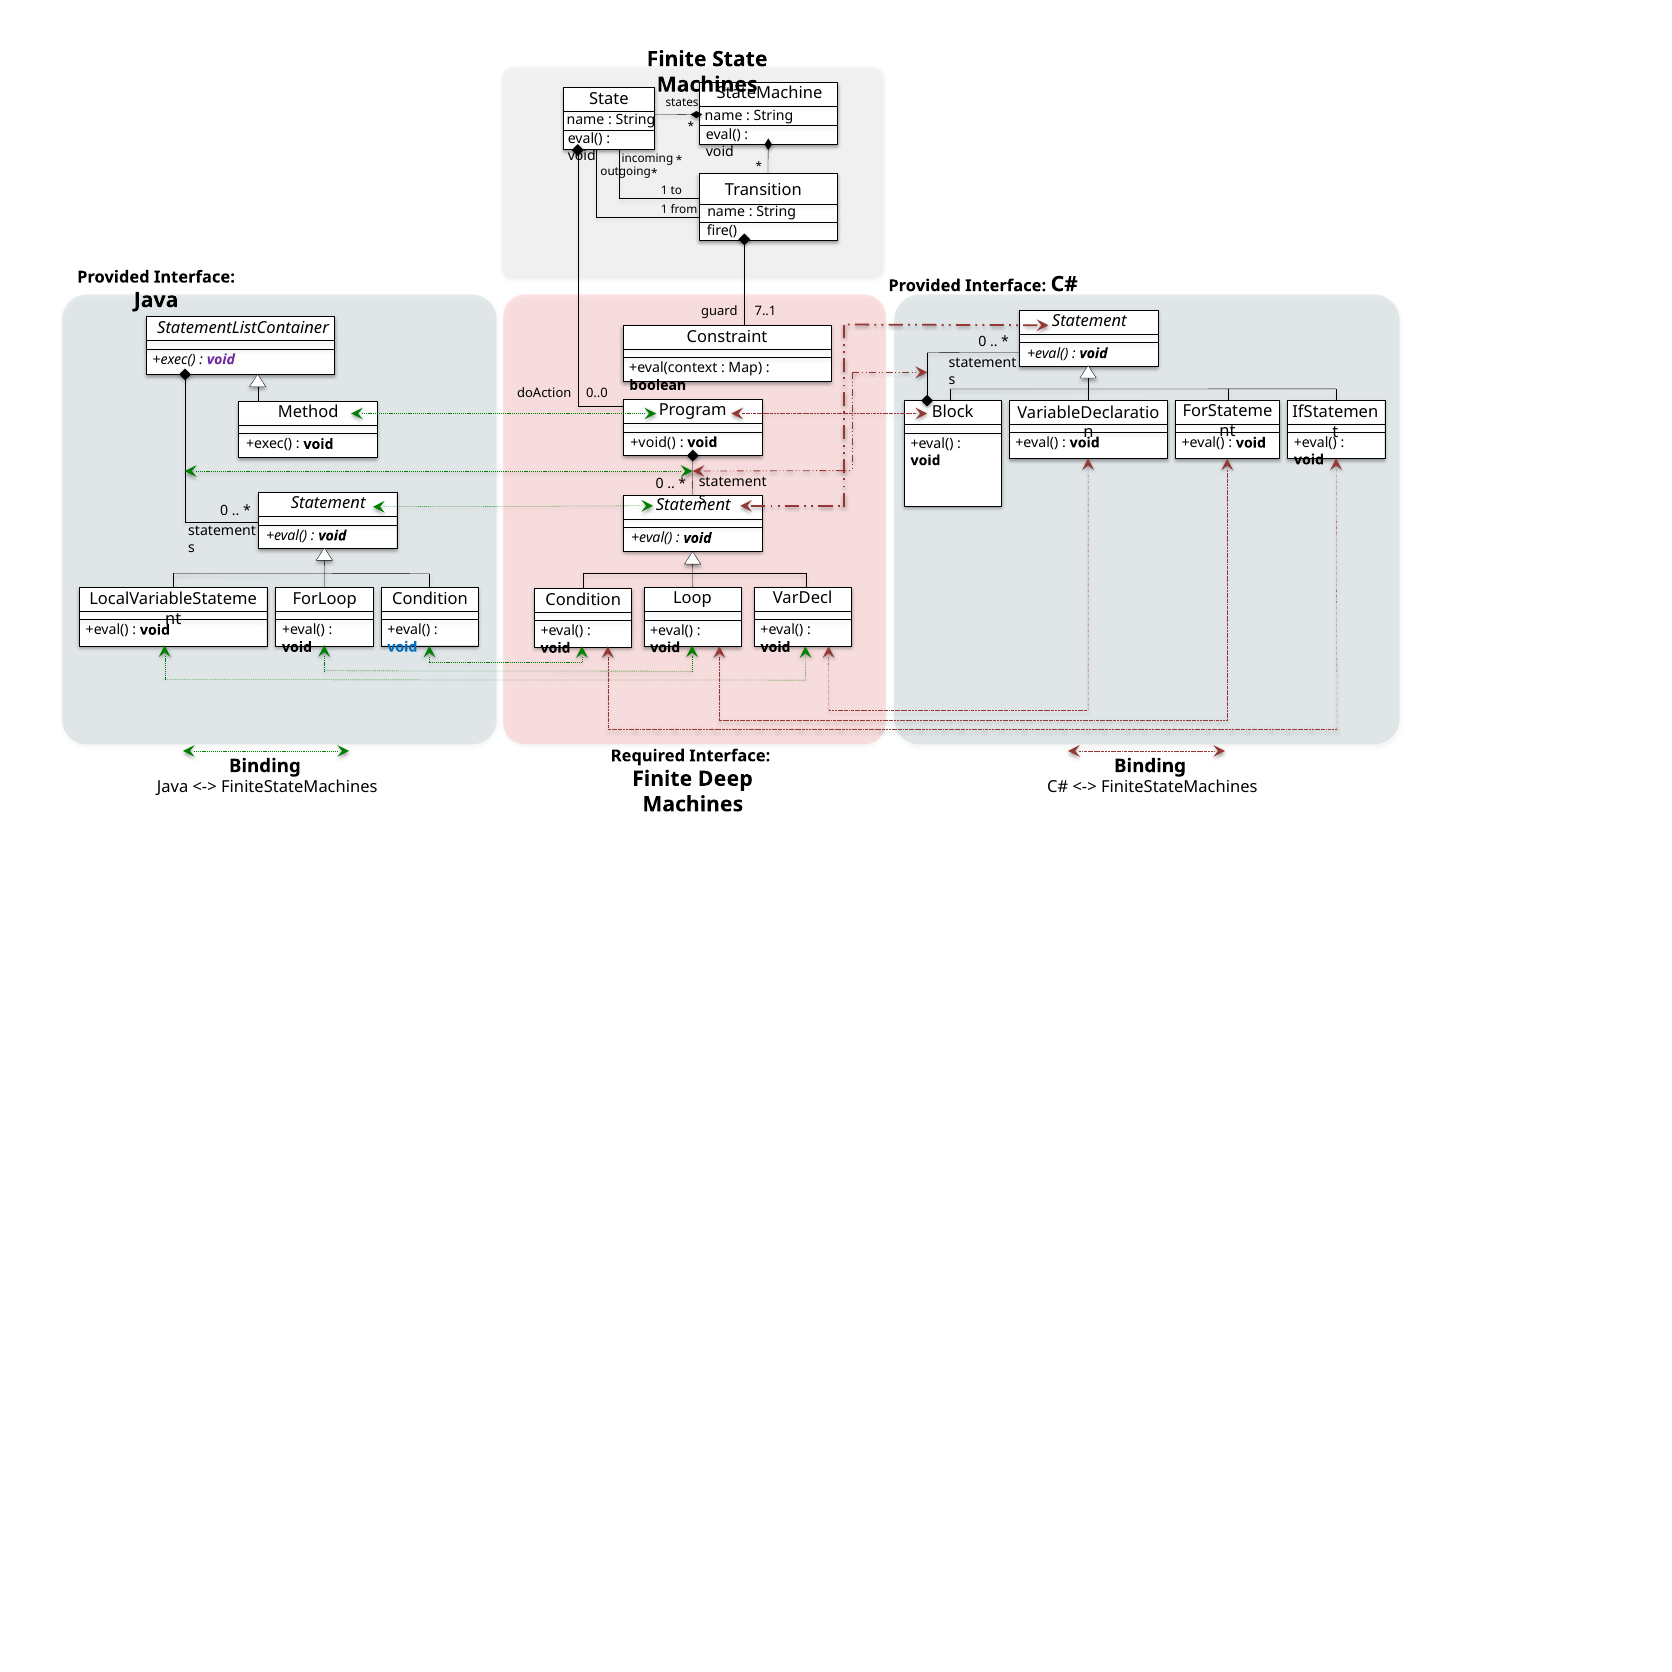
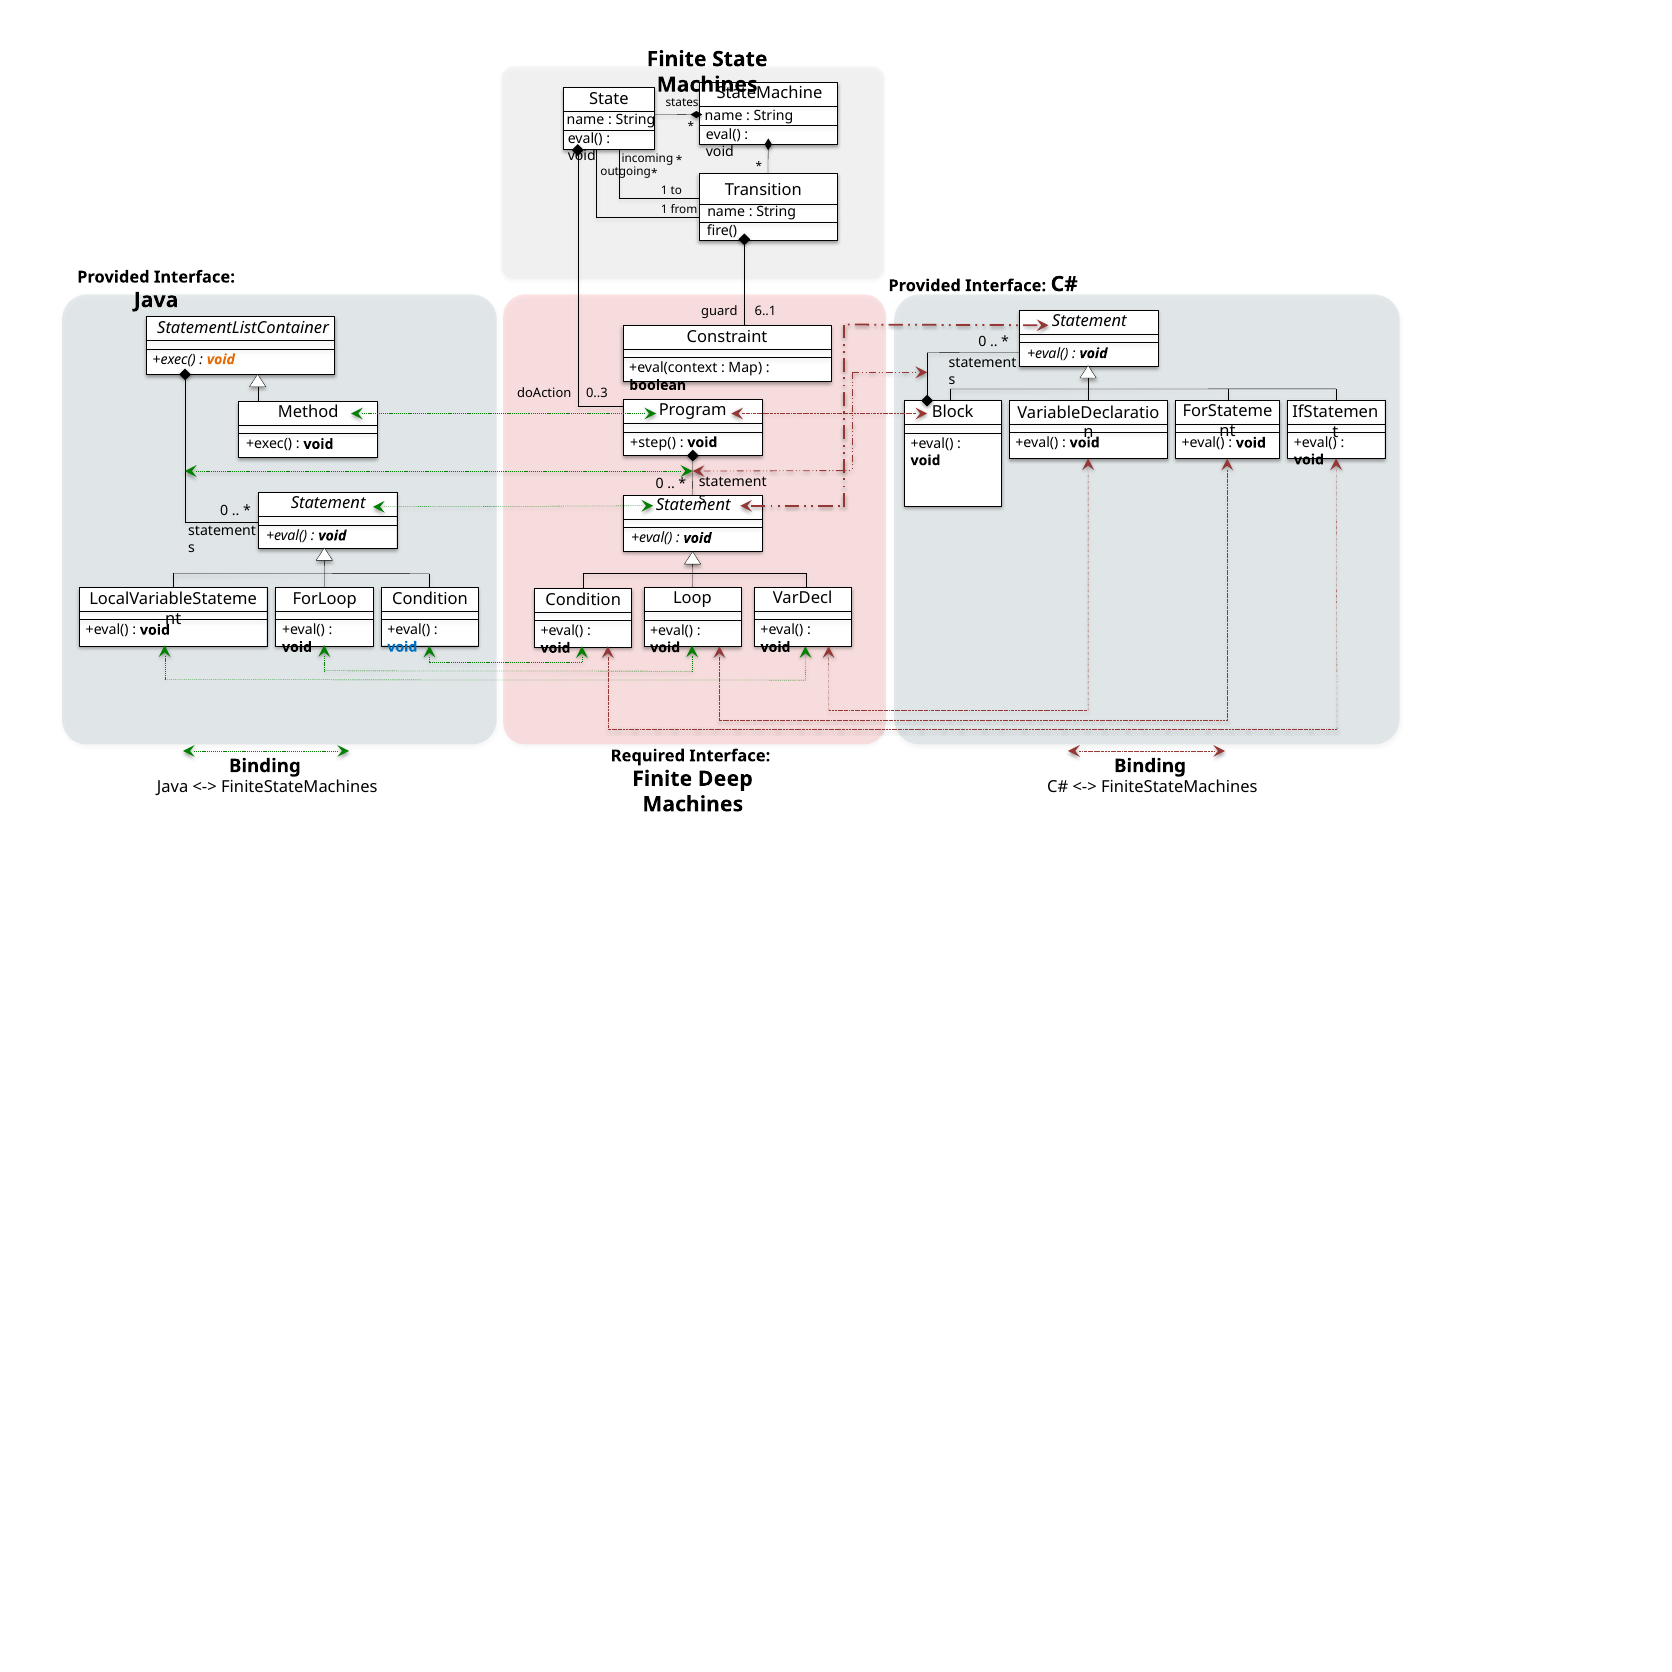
7..1: 7..1 -> 6..1
void at (221, 360) colour: purple -> orange
0..0: 0..0 -> 0..3
+void(: +void( -> +step(
